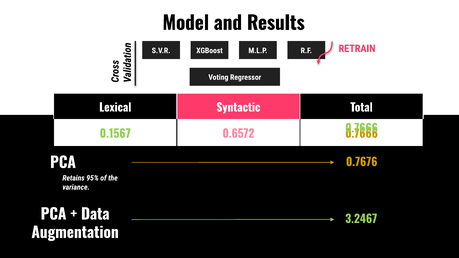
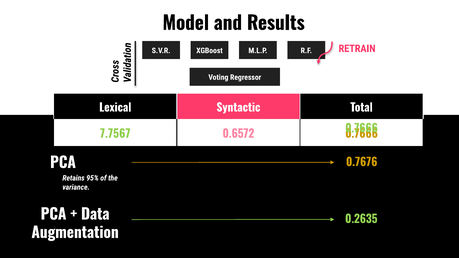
0.1567: 0.1567 -> 7.7567
3.2467: 3.2467 -> 0.2635
